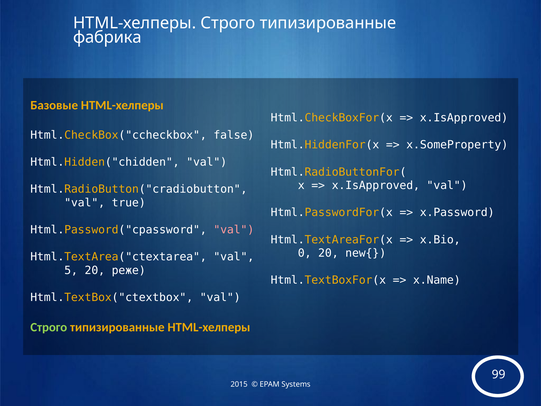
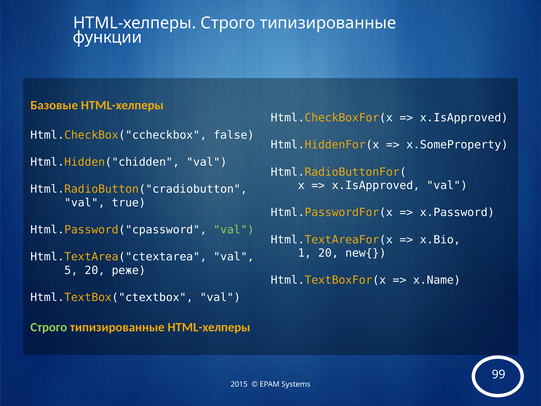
фабрика: фабрика -> функции
val at (234, 230) colour: pink -> light green
0: 0 -> 1
